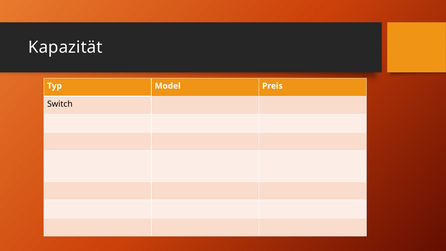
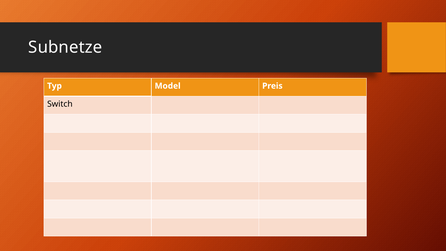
Kapazität: Kapazität -> Subnetze
